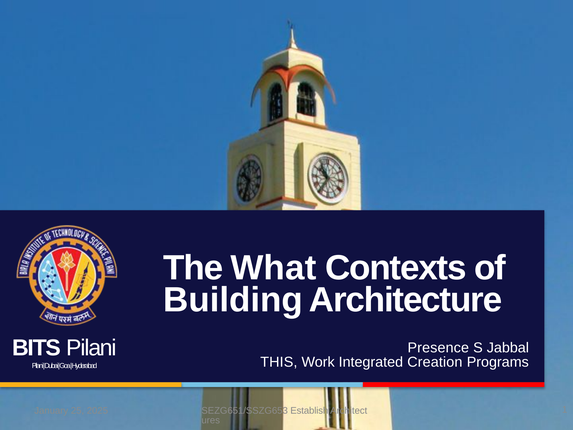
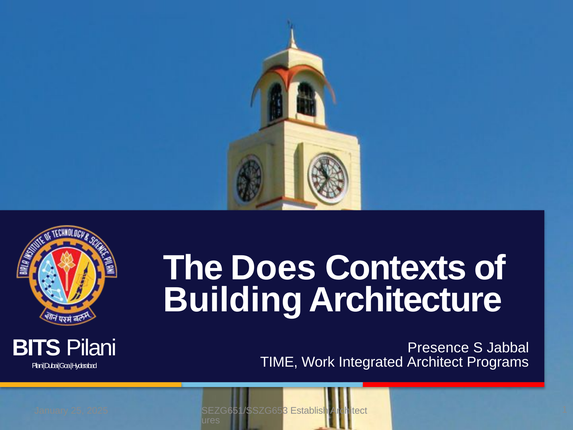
What: What -> Does
THIS: THIS -> TIME
Integrated Creation: Creation -> Architect
